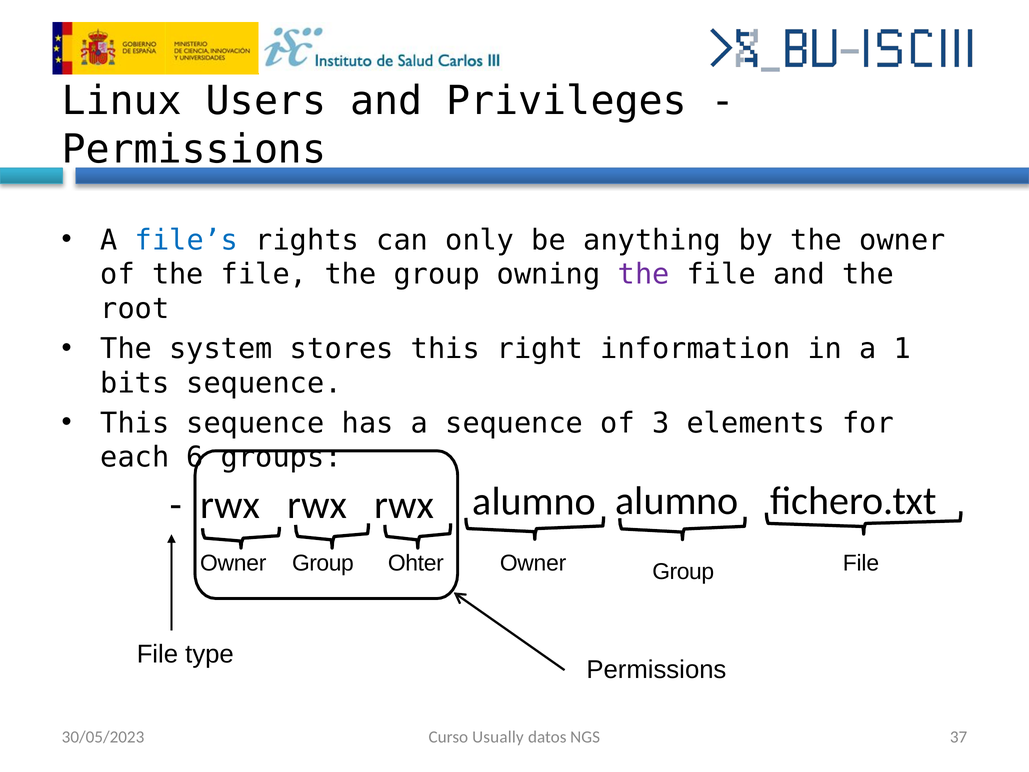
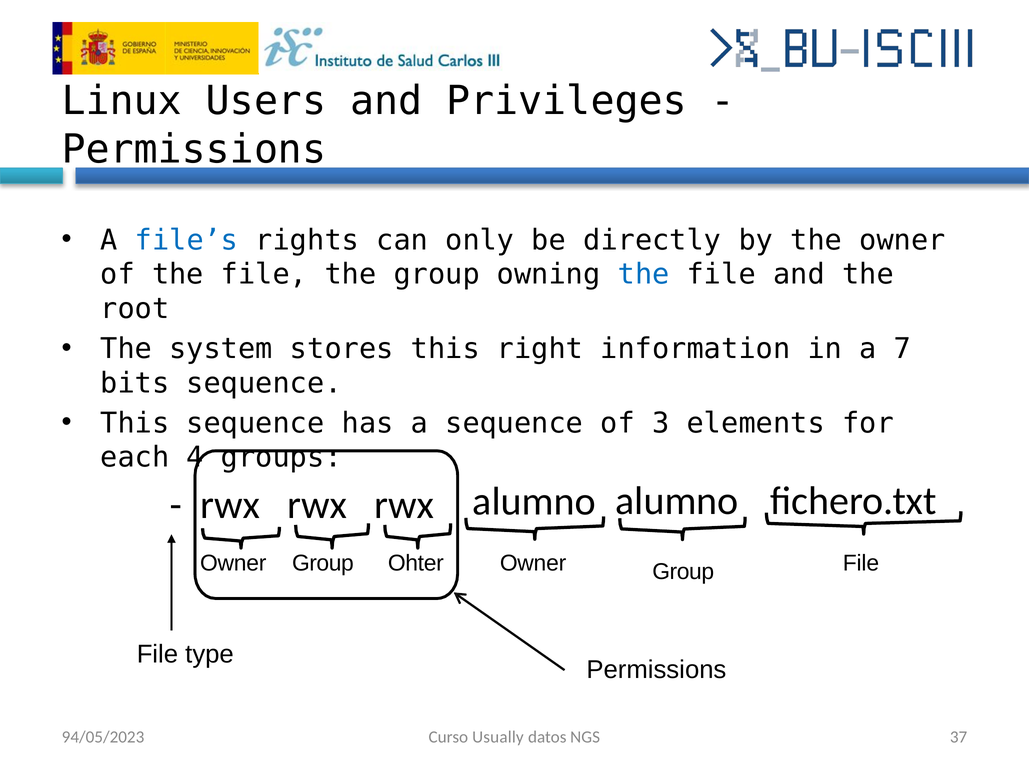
anything: anything -> directly
the at (644, 274) colour: purple -> blue
1: 1 -> 7
6: 6 -> 4
30/05/2023: 30/05/2023 -> 94/05/2023
